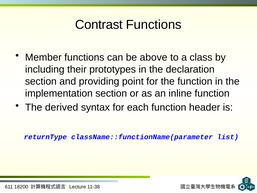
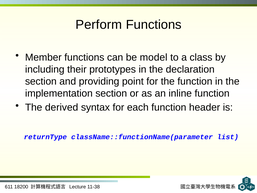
Contrast: Contrast -> Perform
above: above -> model
